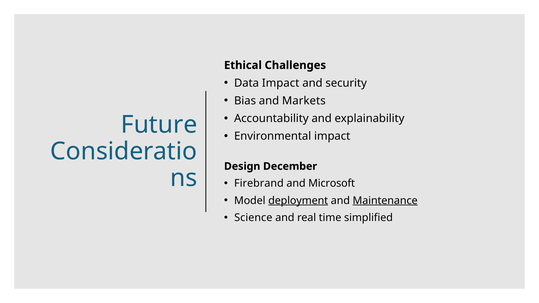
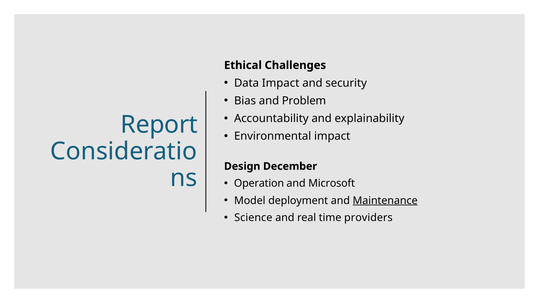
Markets: Markets -> Problem
Future: Future -> Report
Firebrand: Firebrand -> Operation
deployment underline: present -> none
simplified: simplified -> providers
